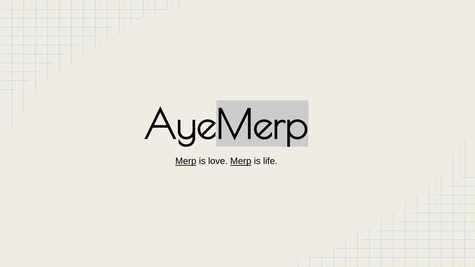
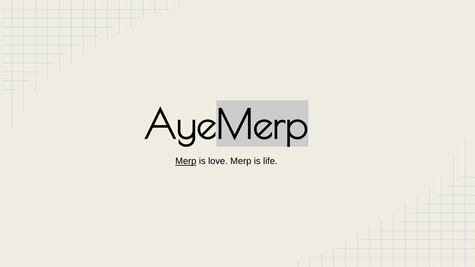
Merp at (241, 161) underline: present -> none
